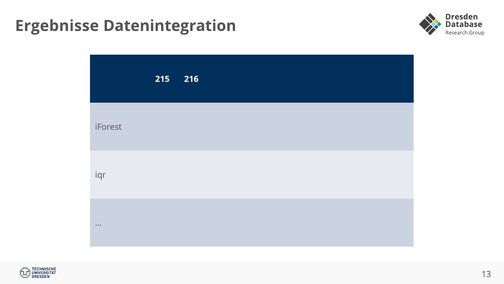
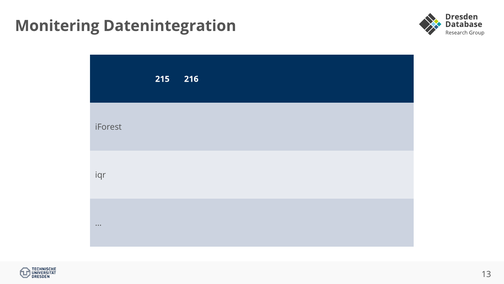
Ergebnisse: Ergebnisse -> Monitering
